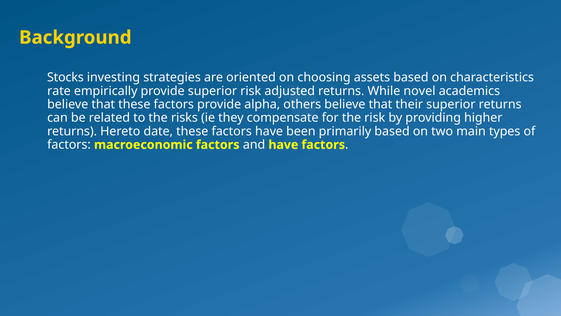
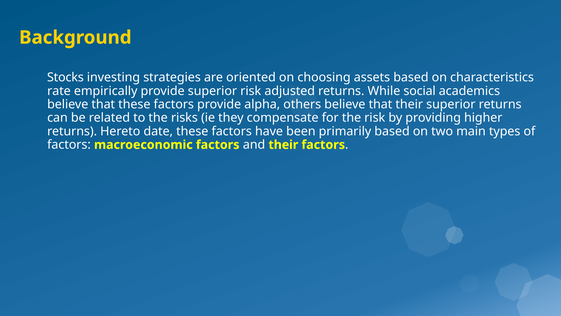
novel: novel -> social
and have: have -> their
